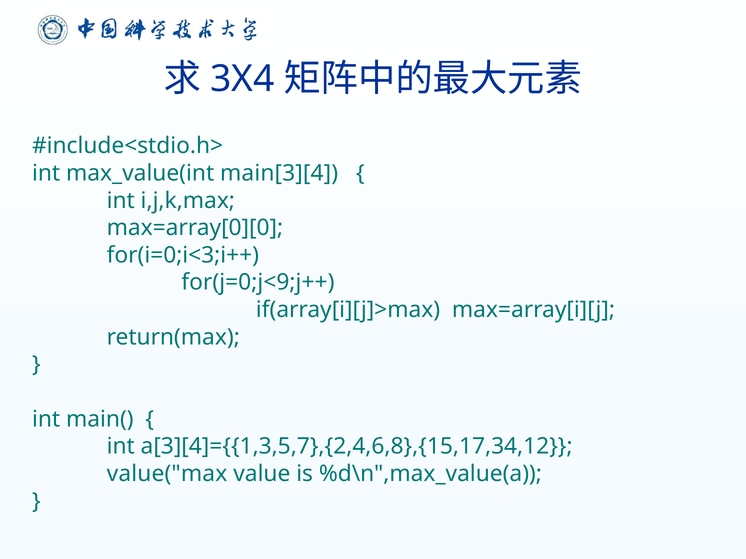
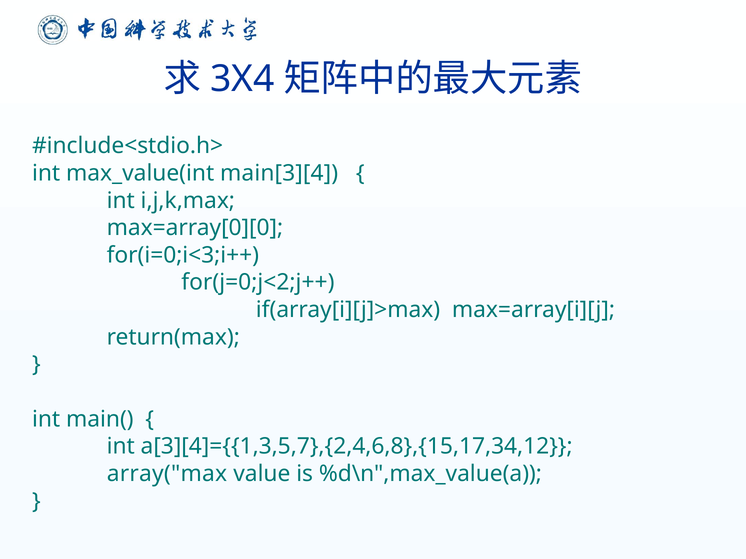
for(j=0;j<9;j++: for(j=0;j<9;j++ -> for(j=0;j<2;j++
value("max: value("max -> array("max
